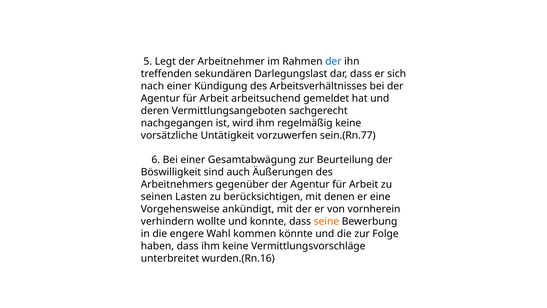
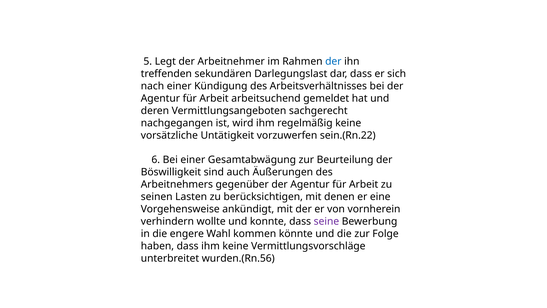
sein.(Rn.77: sein.(Rn.77 -> sein.(Rn.22
seine colour: orange -> purple
wurden.(Rn.16: wurden.(Rn.16 -> wurden.(Rn.56
